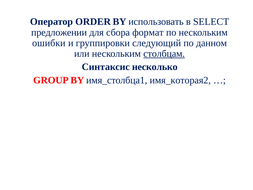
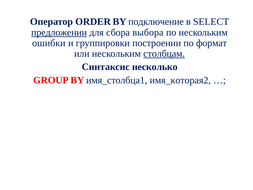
использовать: использовать -> подключение
предложении underline: none -> present
формат: формат -> выбора
следующий: следующий -> построении
данном: данном -> формат
